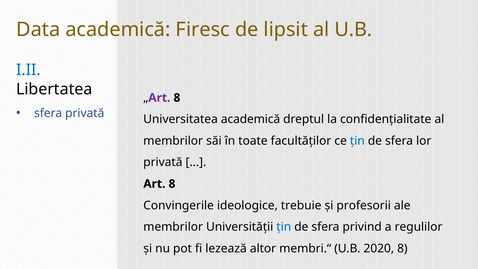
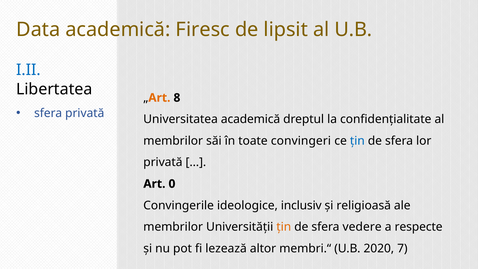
Art at (159, 98) colour: purple -> orange
facultăților: facultăților -> convingeri
8 at (172, 184): 8 -> 0
trebuie: trebuie -> inclusiv
profesorii: profesorii -> religioasă
țin at (284, 227) colour: blue -> orange
privind: privind -> vedere
regulilor: regulilor -> respecte
2020 8: 8 -> 7
